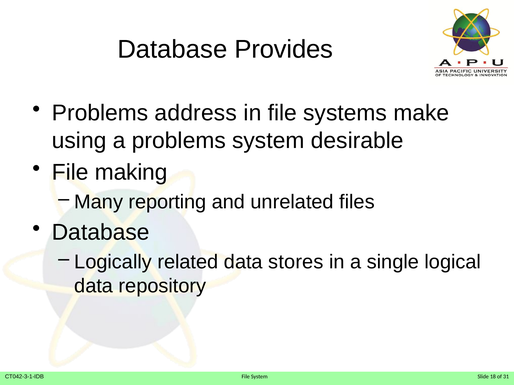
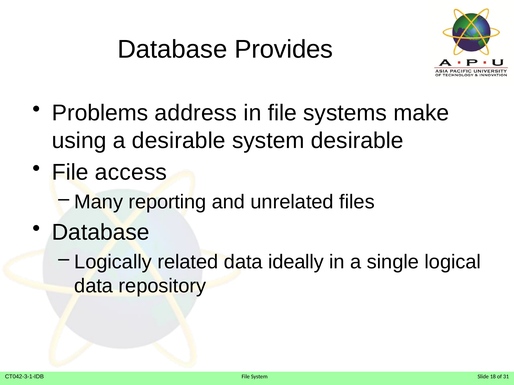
a problems: problems -> desirable
making: making -> access
stores: stores -> ideally
